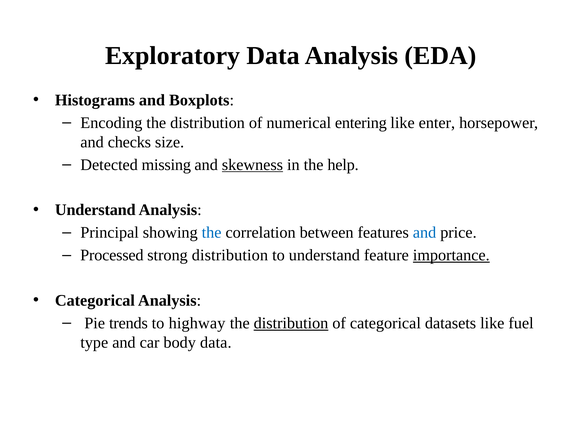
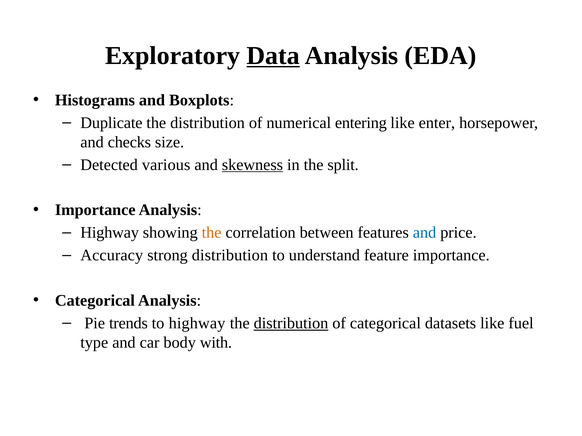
Data at (273, 56) underline: none -> present
Encoding: Encoding -> Duplicate
missing: missing -> various
help: help -> split
Understand at (95, 210): Understand -> Importance
Principal at (110, 233): Principal -> Highway
the at (212, 233) colour: blue -> orange
Processed: Processed -> Accuracy
importance at (451, 256) underline: present -> none
body data: data -> with
